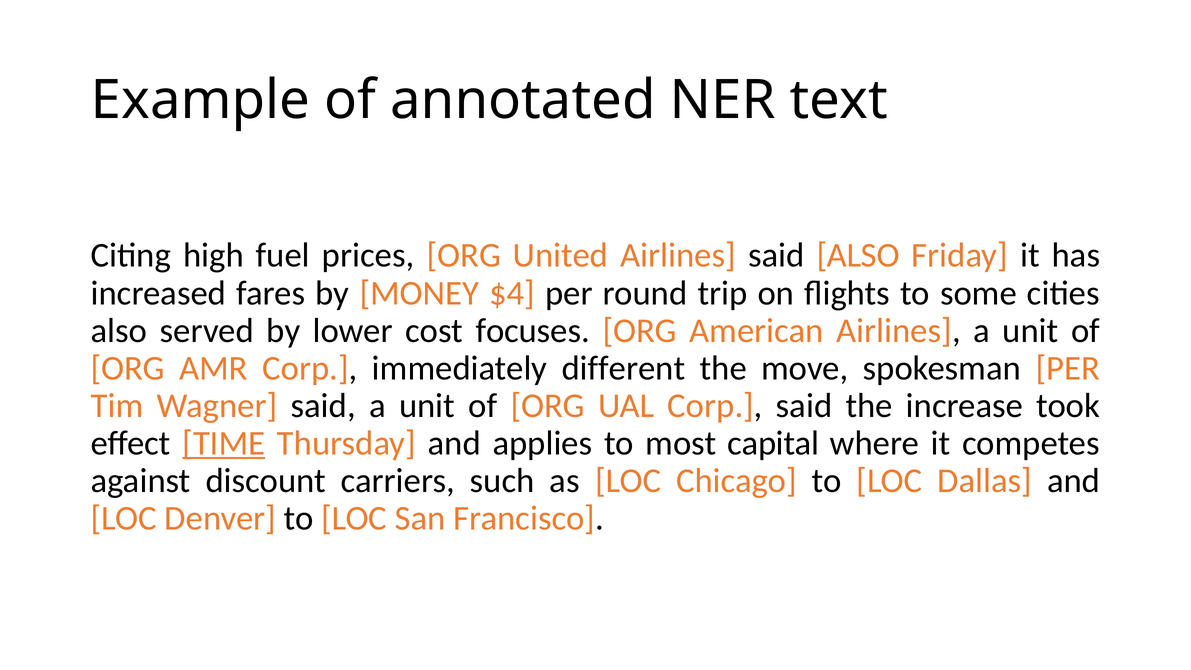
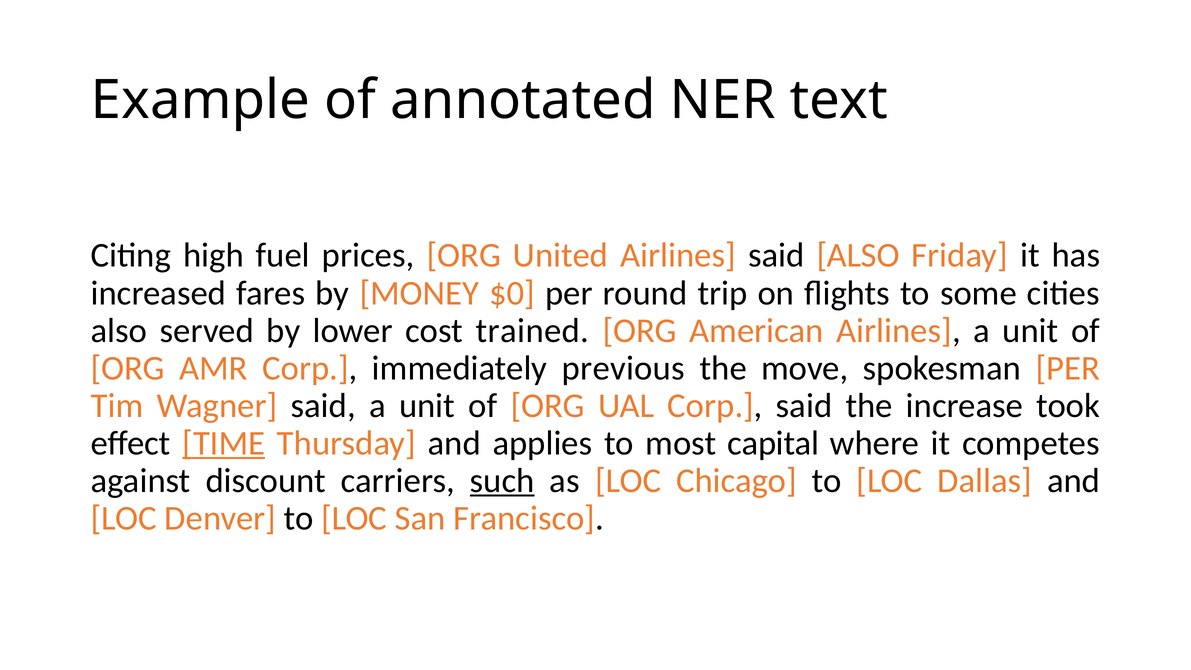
$4: $4 -> $0
focuses: focuses -> trained
different: different -> previous
such underline: none -> present
